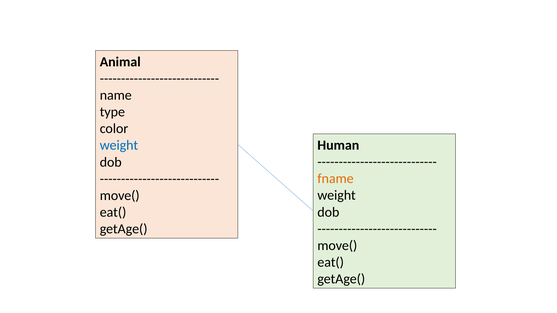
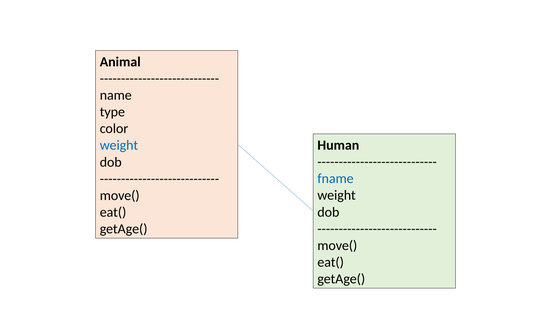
fname colour: orange -> blue
